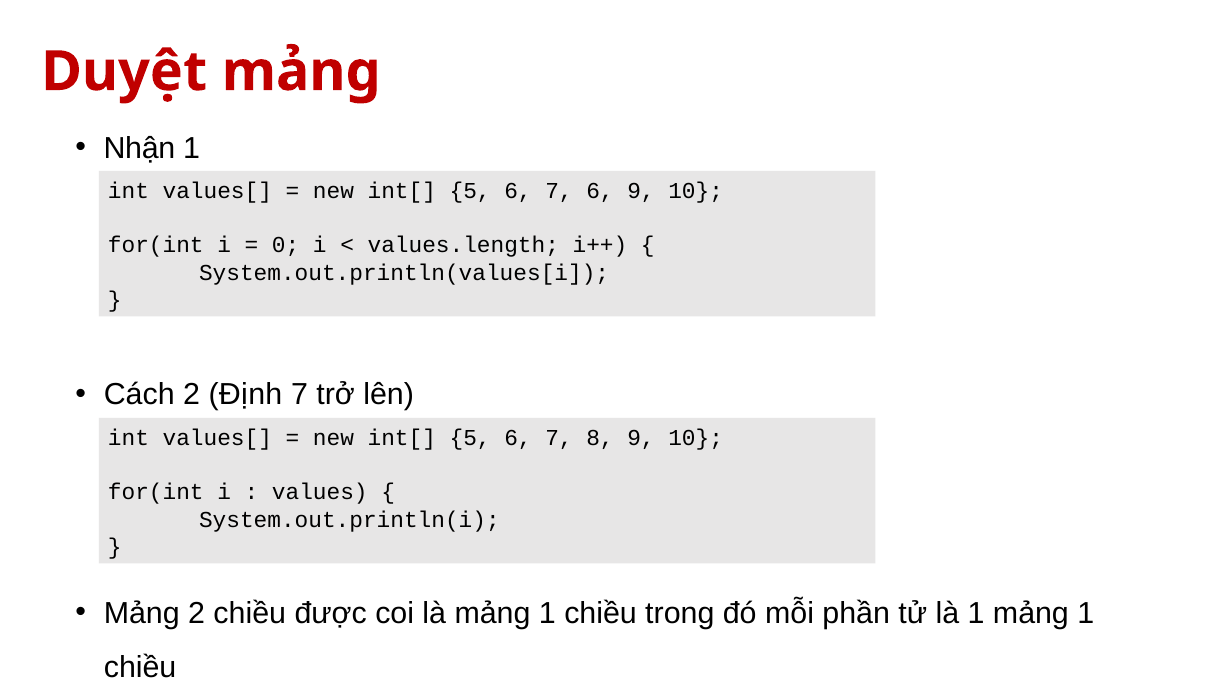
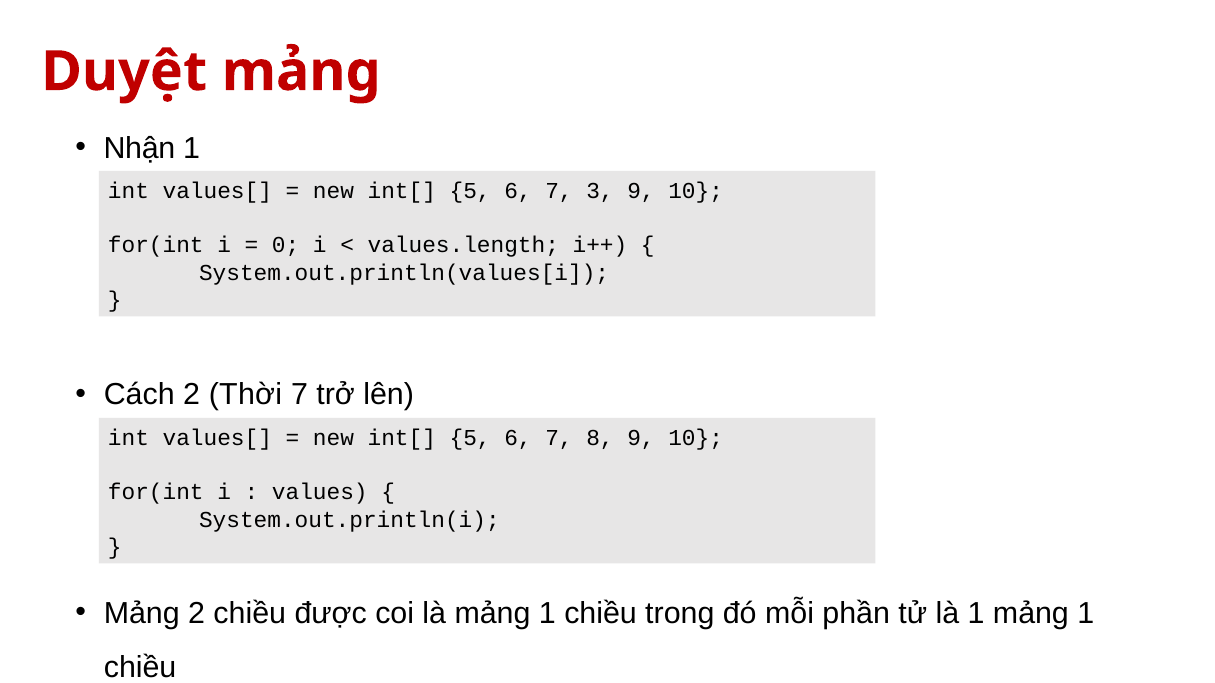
7 6: 6 -> 3
Định: Định -> Thời
